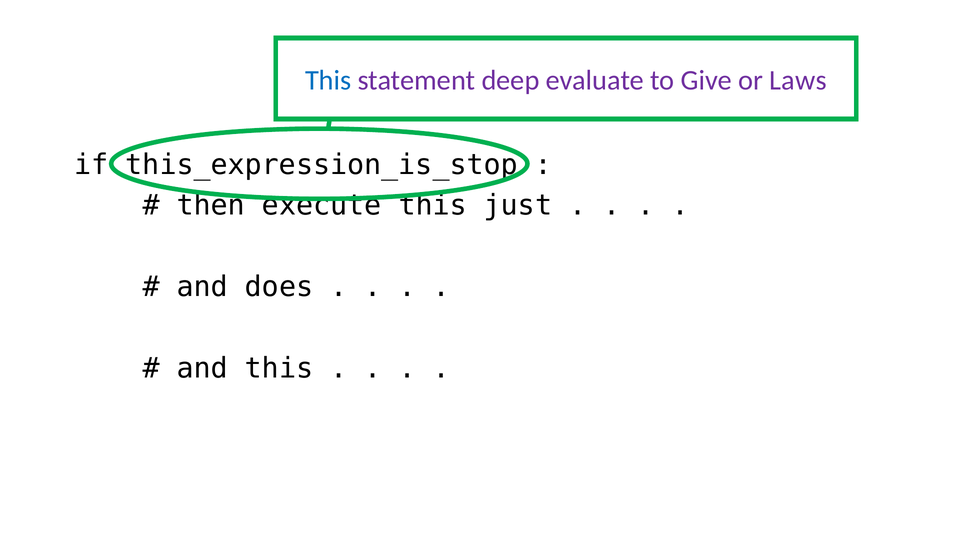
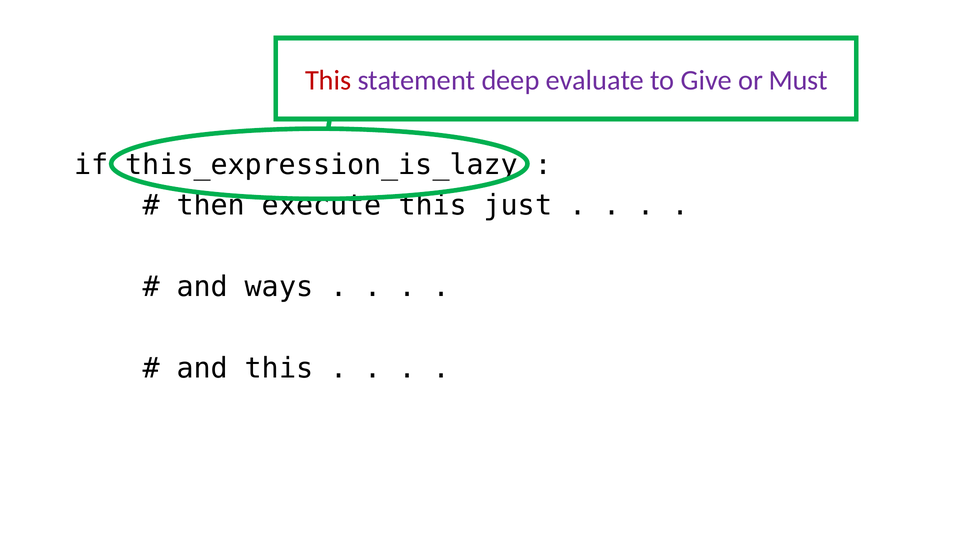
This at (328, 80) colour: blue -> red
Laws: Laws -> Must
this_expression_is_stop: this_expression_is_stop -> this_expression_is_lazy
does: does -> ways
